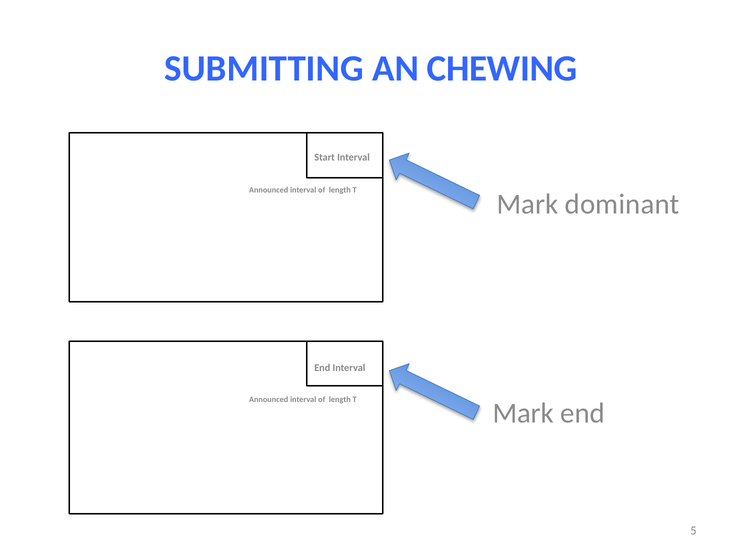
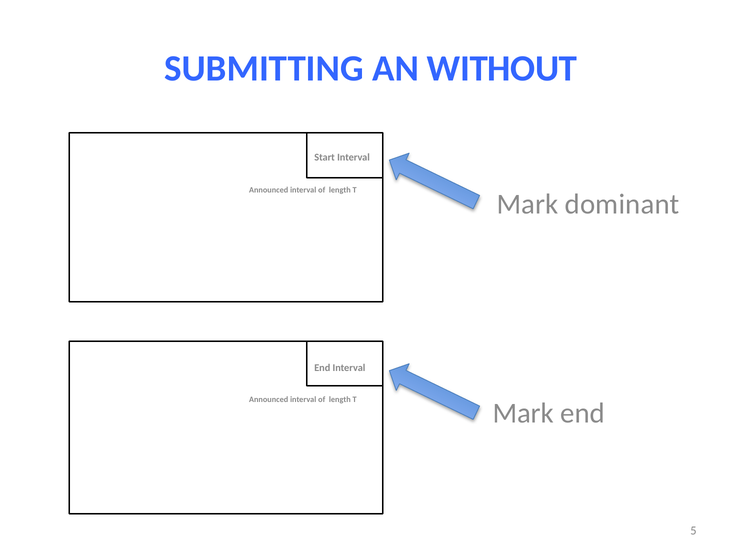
CHEWING: CHEWING -> WITHOUT
